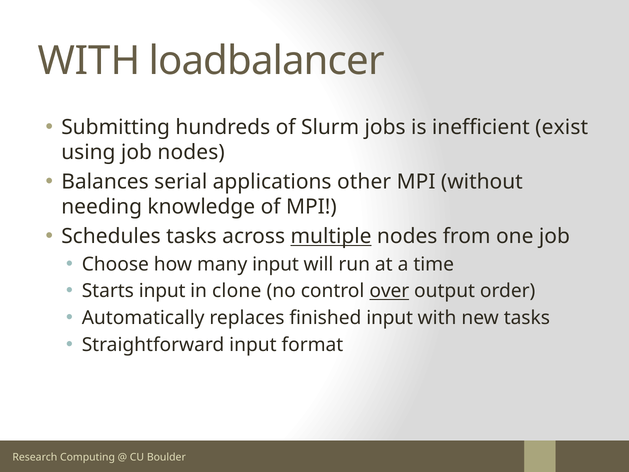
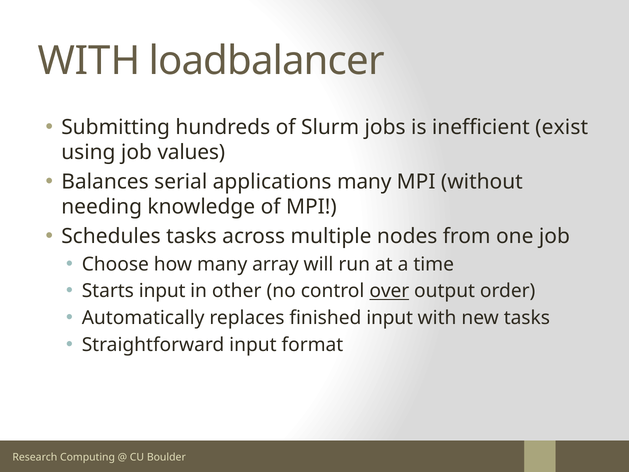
job nodes: nodes -> values
applications other: other -> many
multiple underline: present -> none
many input: input -> array
clone: clone -> other
